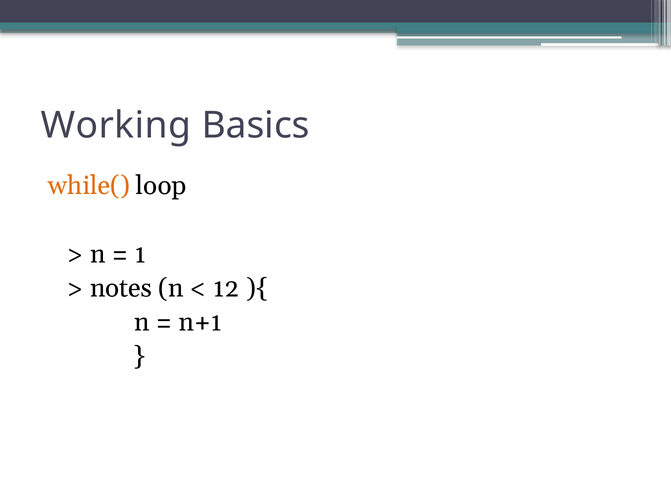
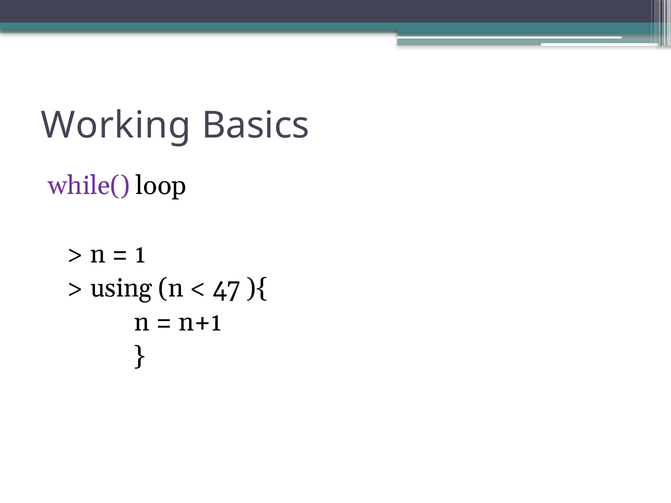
while( colour: orange -> purple
notes: notes -> using
12: 12 -> 47
